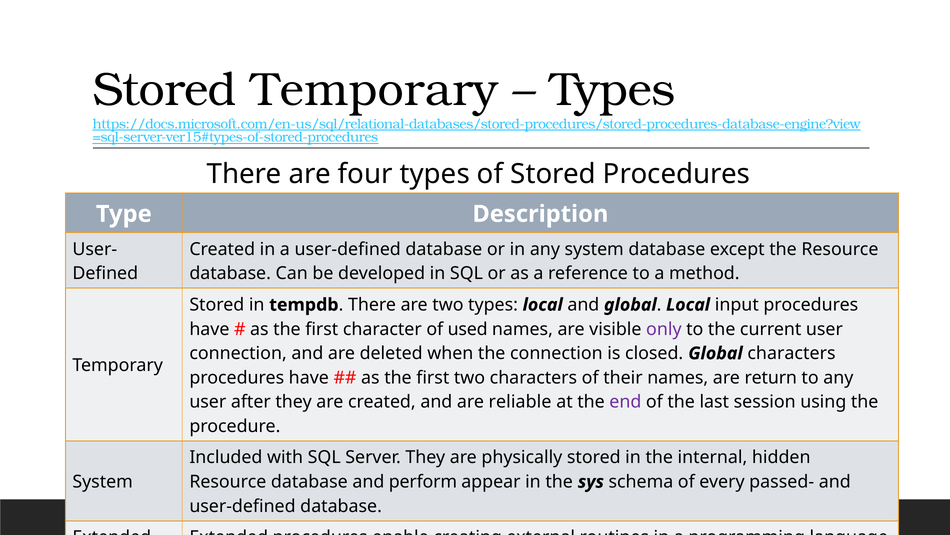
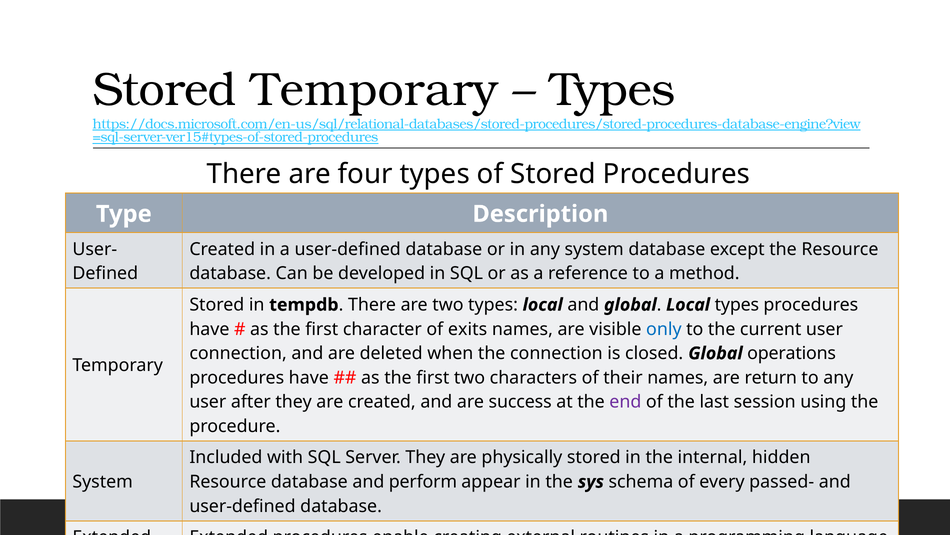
Local input: input -> types
used: used -> exits
only colour: purple -> blue
Global characters: characters -> operations
reliable: reliable -> success
